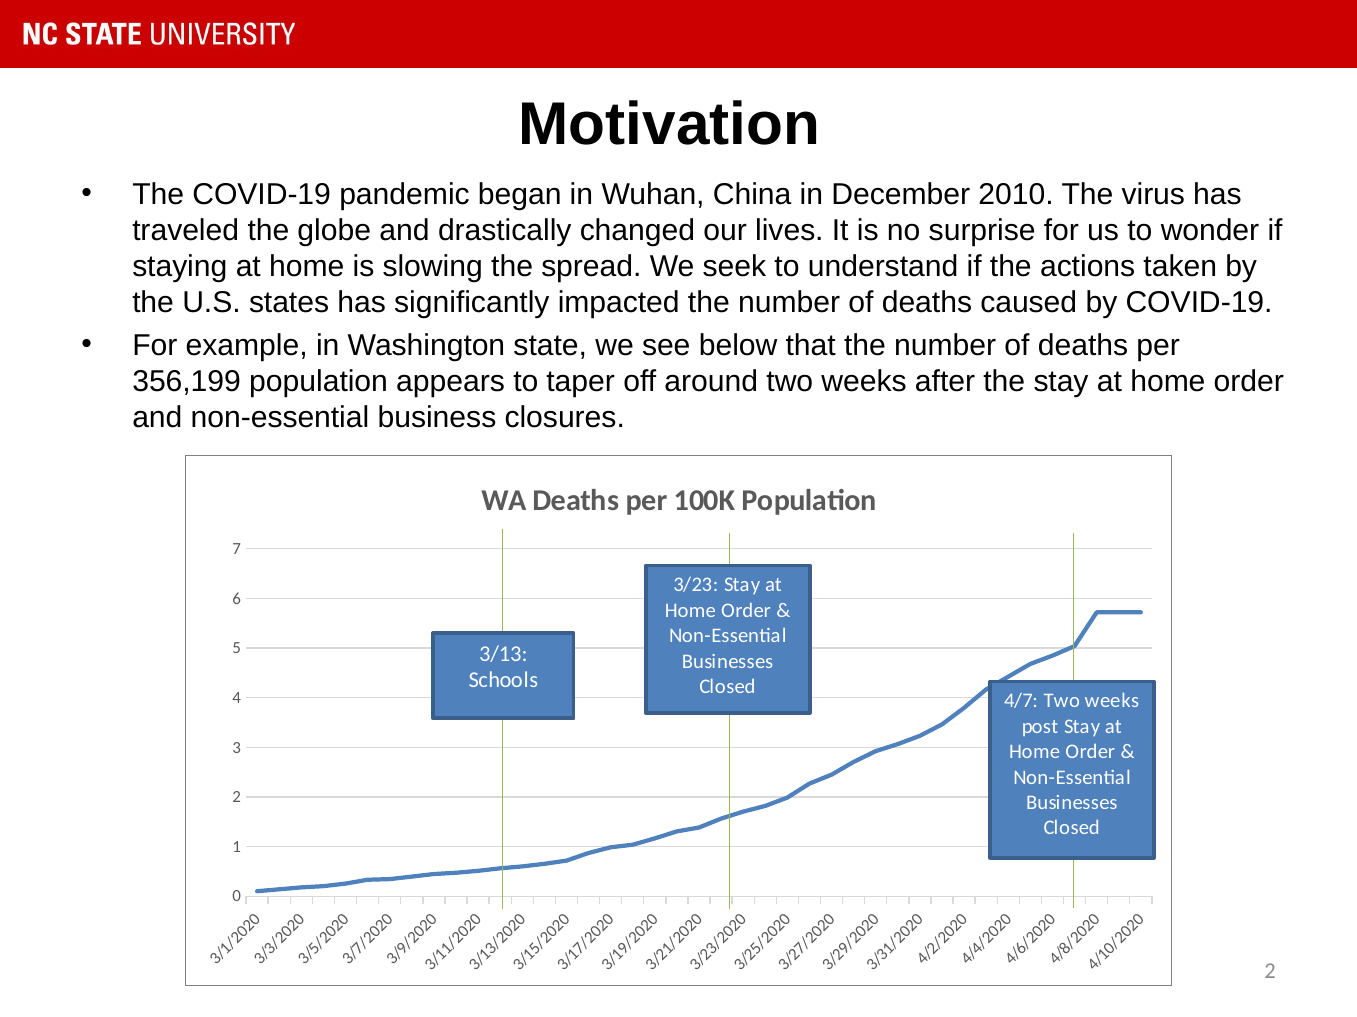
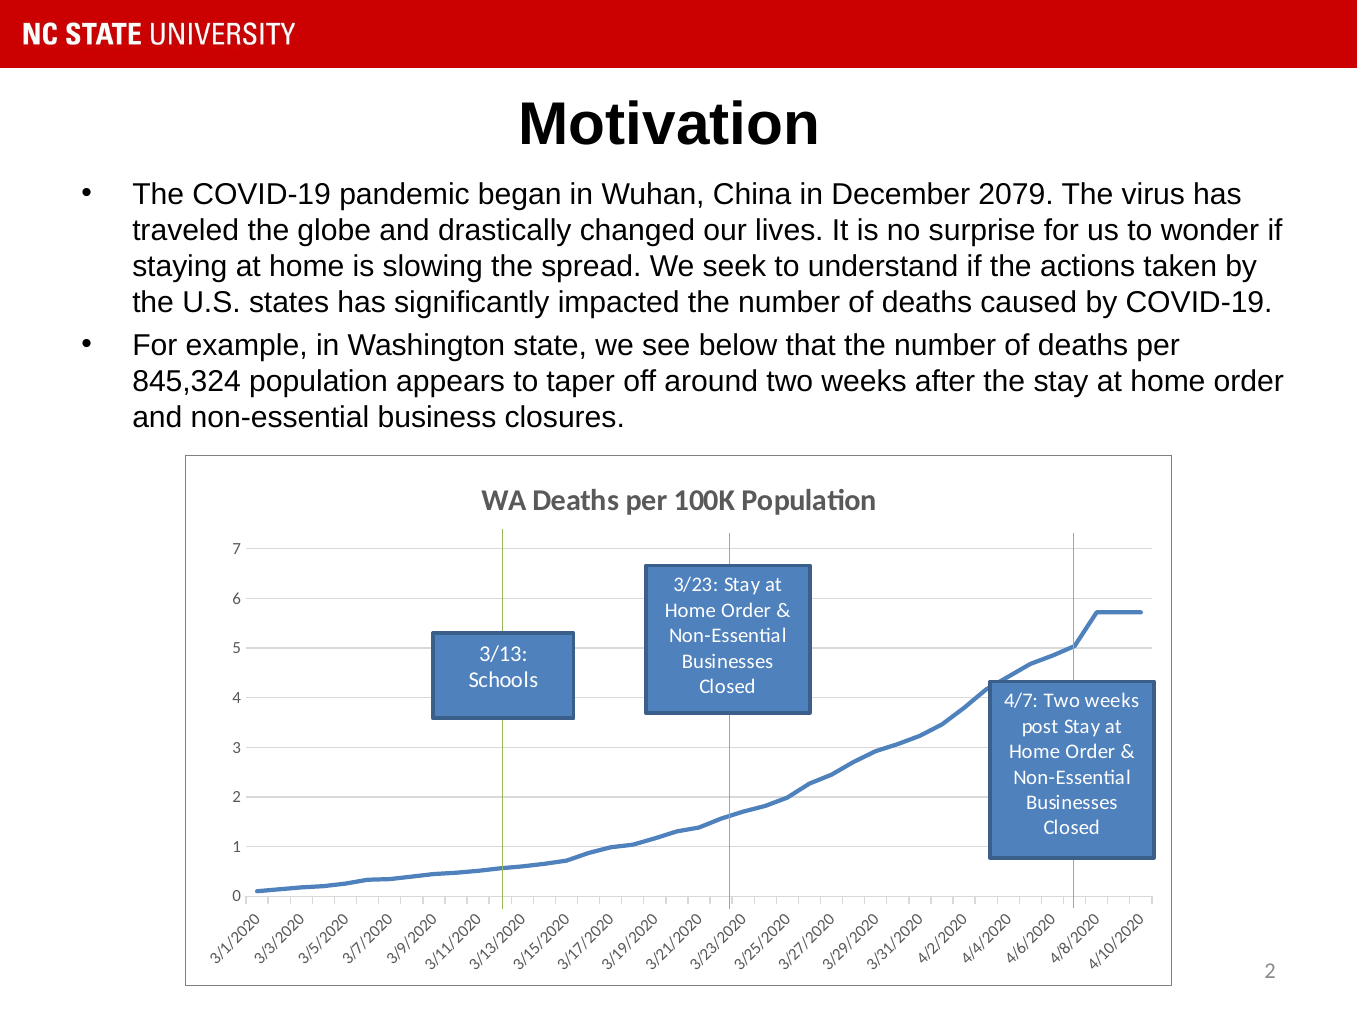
2010: 2010 -> 2079
356,199: 356,199 -> 845,324
